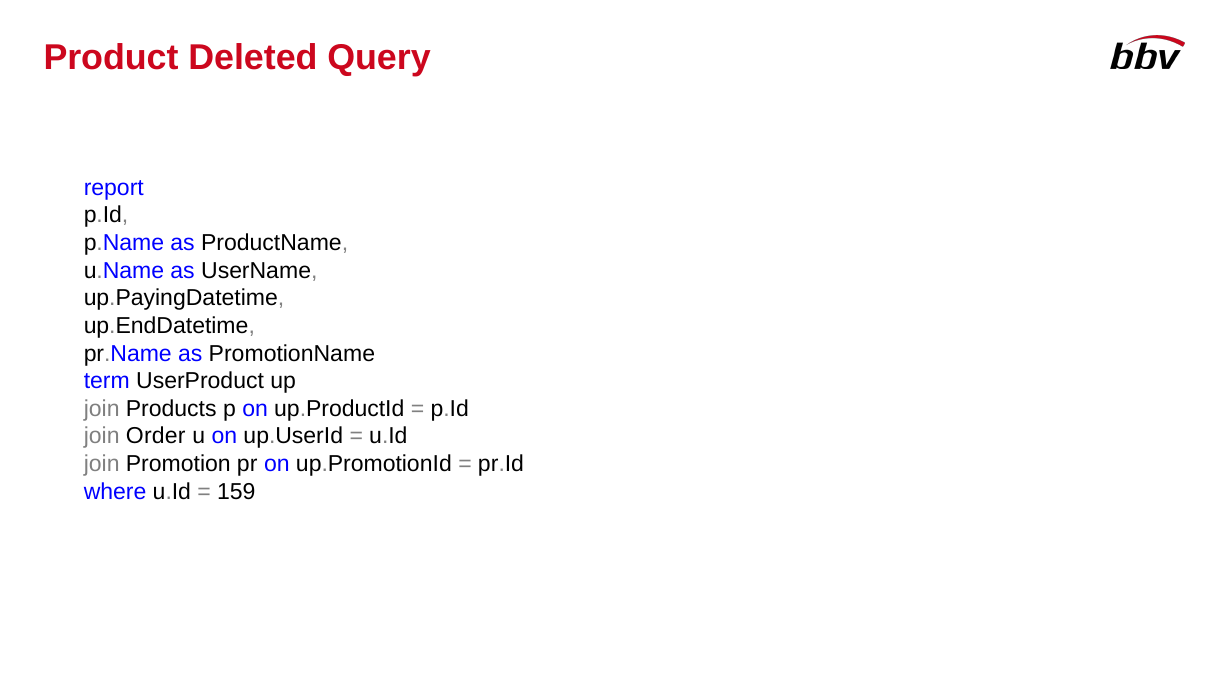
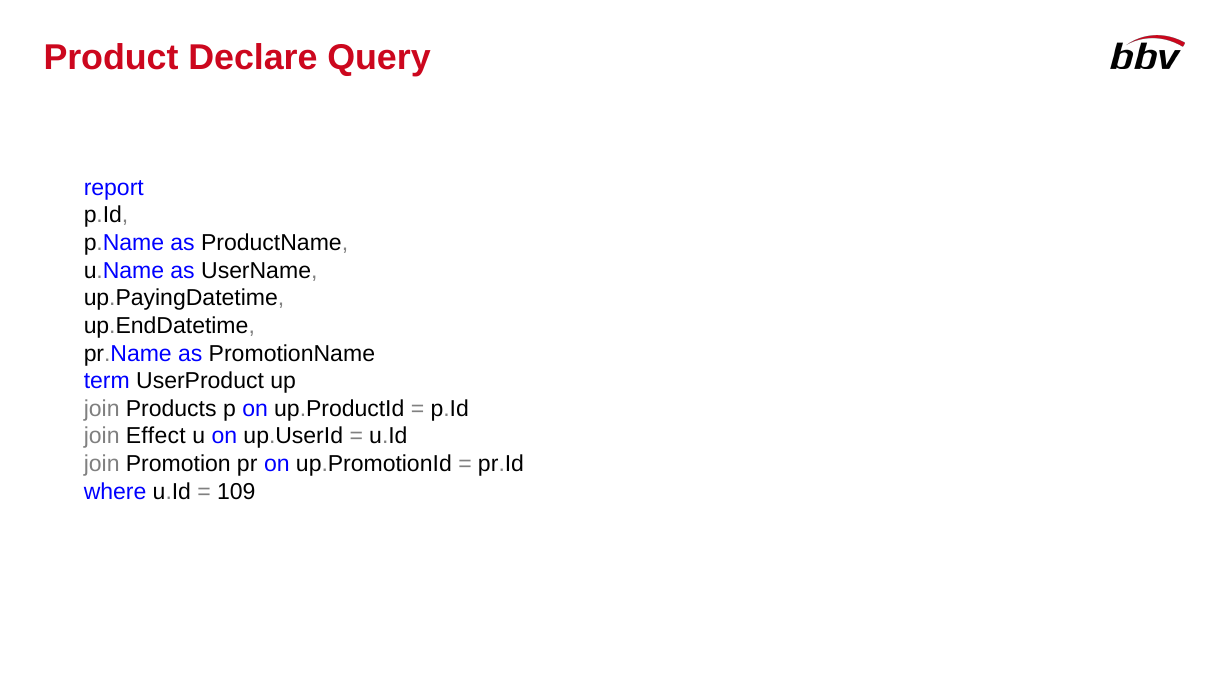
Deleted: Deleted -> Declare
Order: Order -> Effect
159: 159 -> 109
